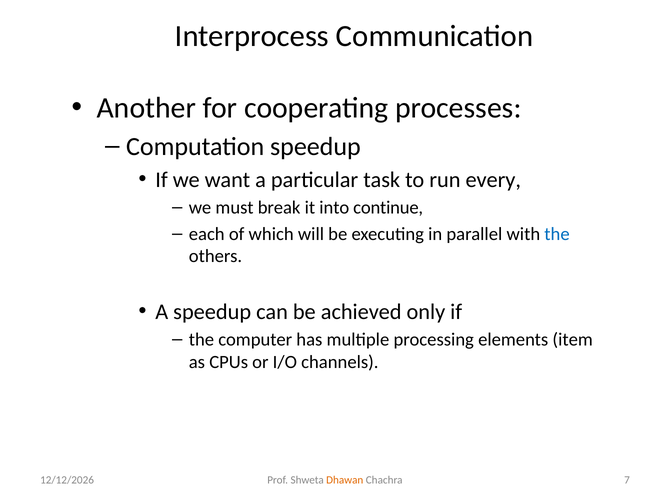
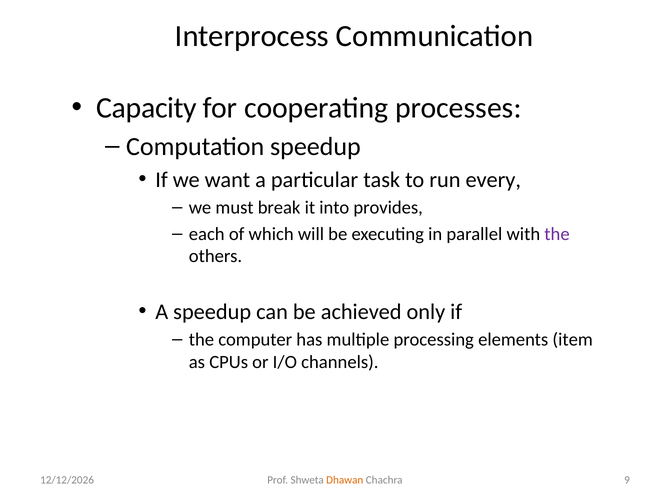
Another: Another -> Capacity
continue: continue -> provides
the at (557, 234) colour: blue -> purple
7: 7 -> 9
